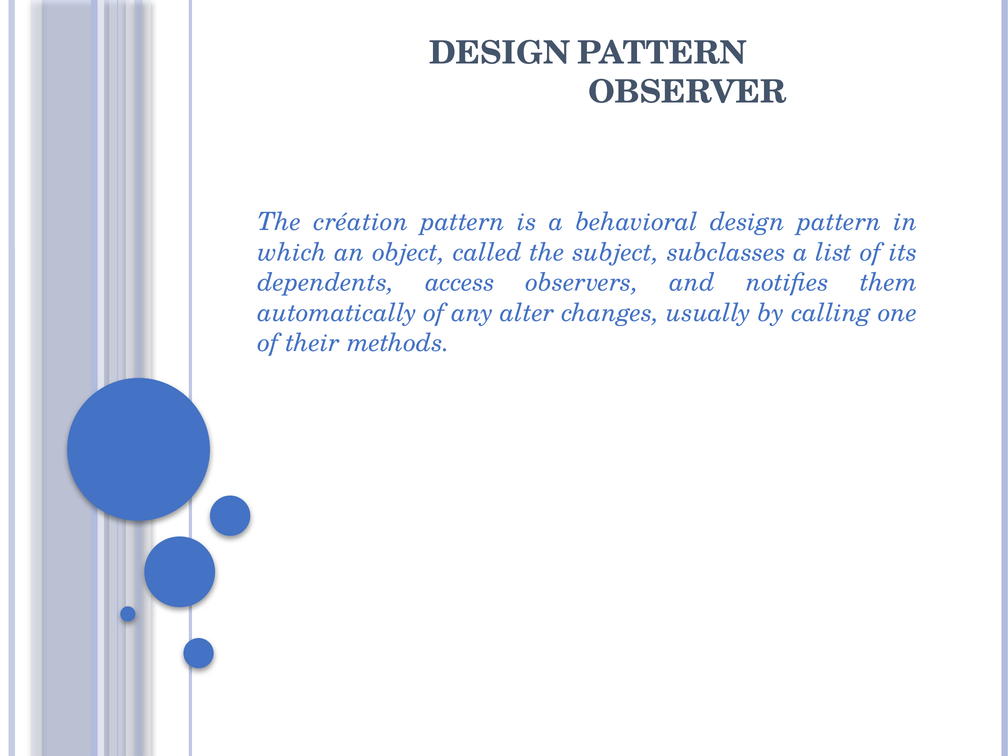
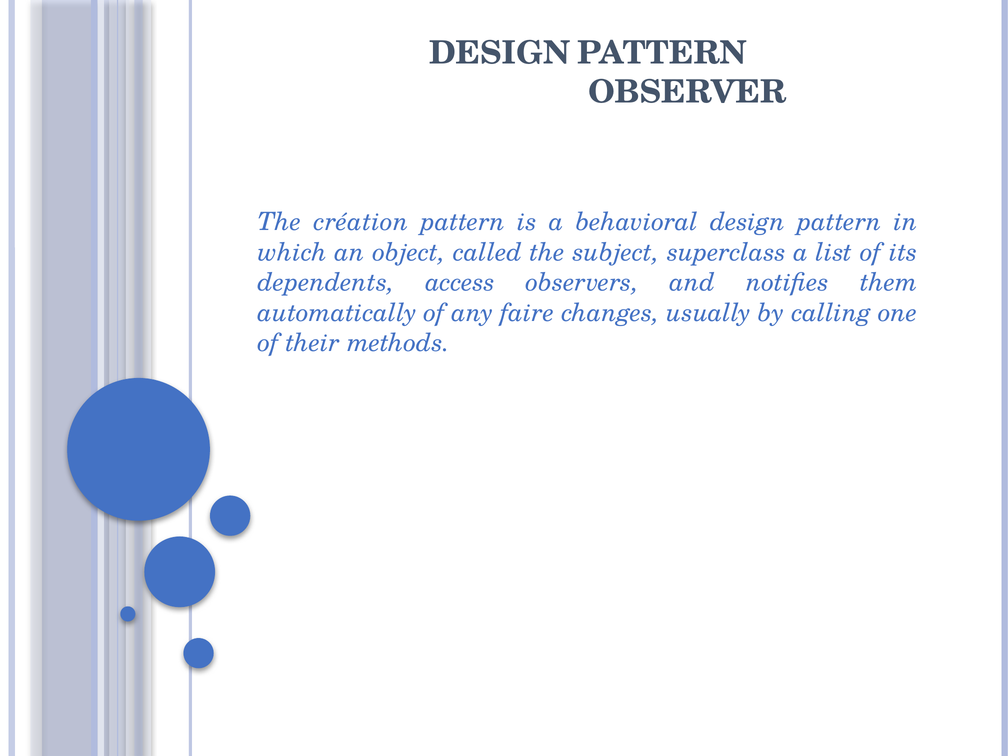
subclasses: subclasses -> superclass
alter: alter -> faire
